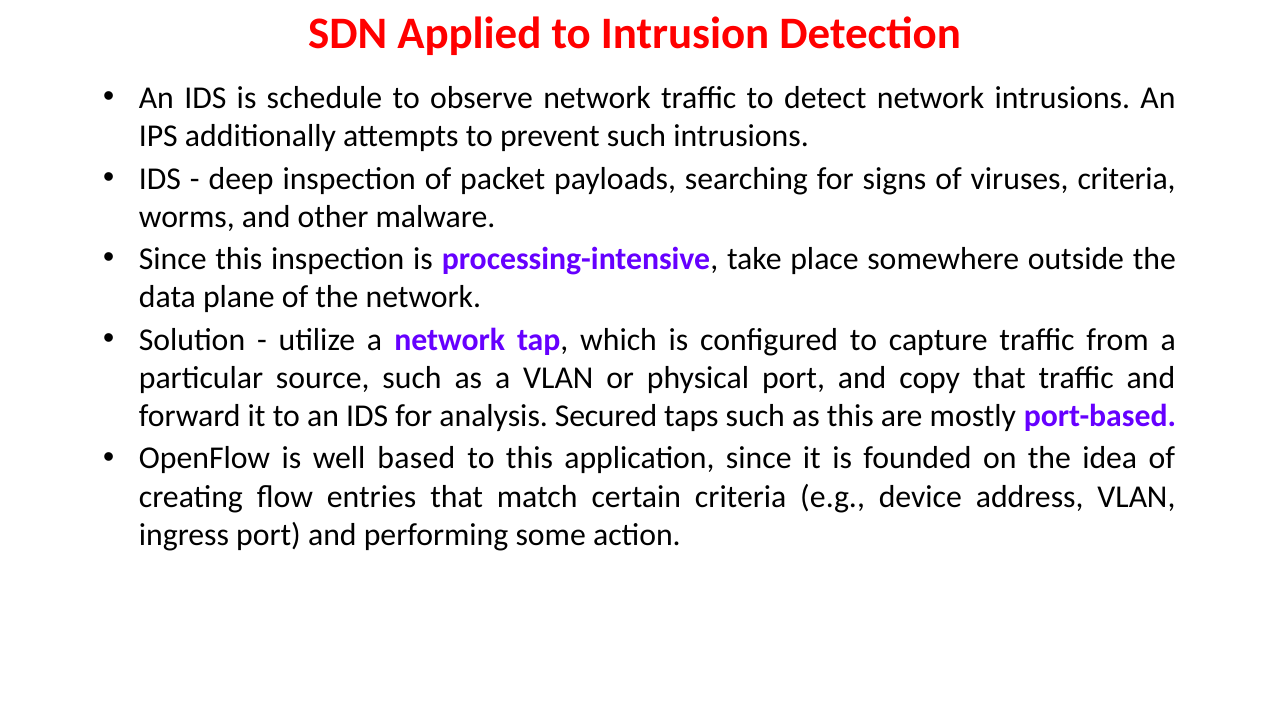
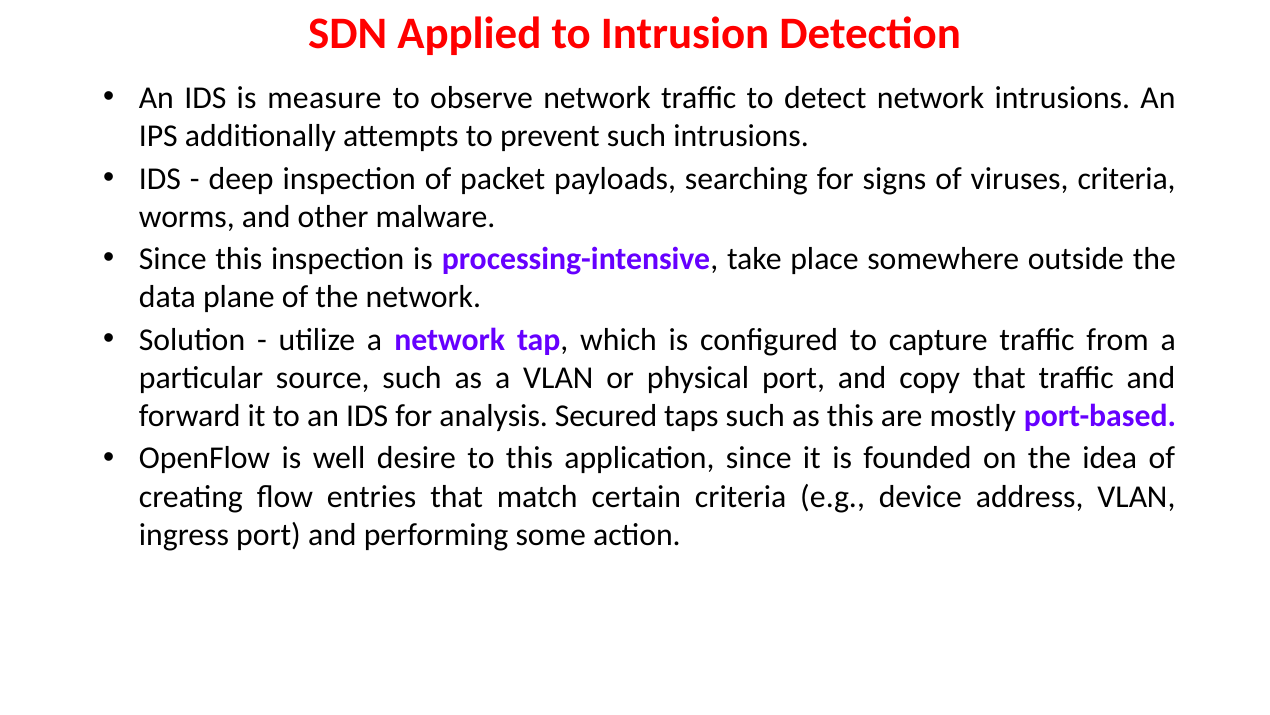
schedule: schedule -> measure
based: based -> desire
